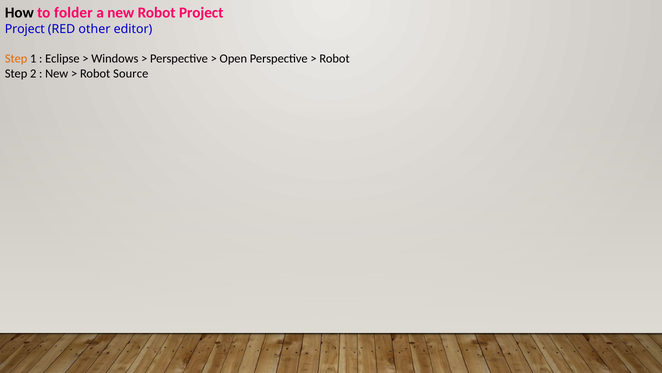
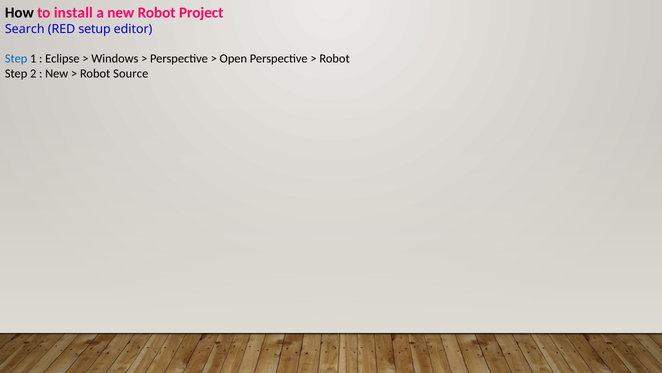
folder: folder -> install
Project at (25, 29): Project -> Search
other: other -> setup
Step at (16, 59) colour: orange -> blue
